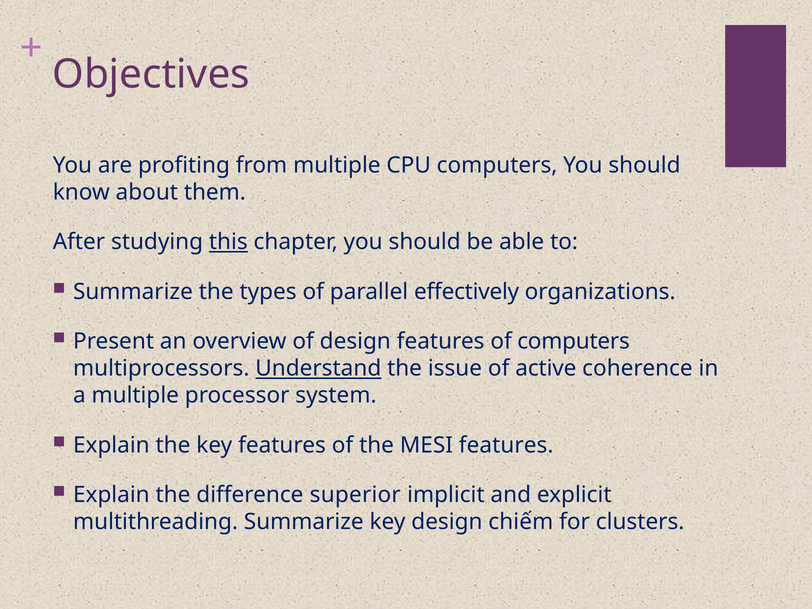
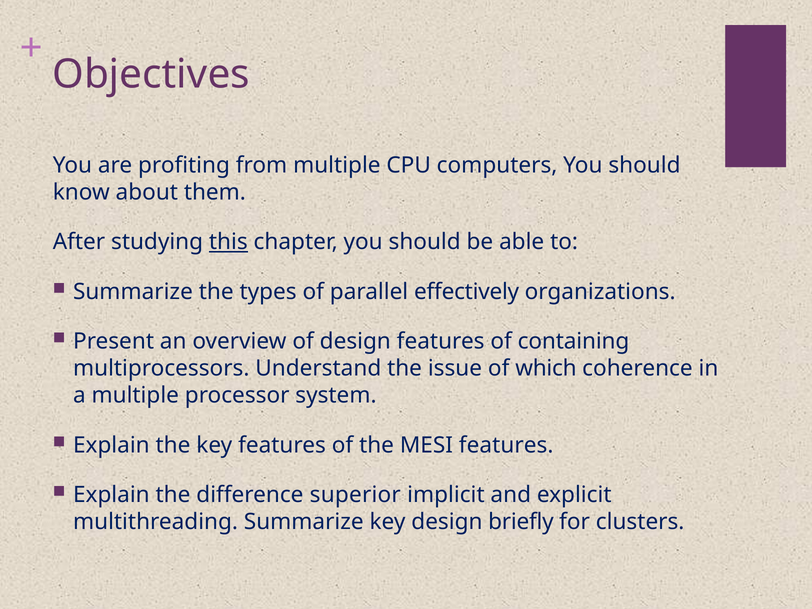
of computers: computers -> containing
Understand underline: present -> none
active: active -> which
chiếm: chiếm -> briefly
